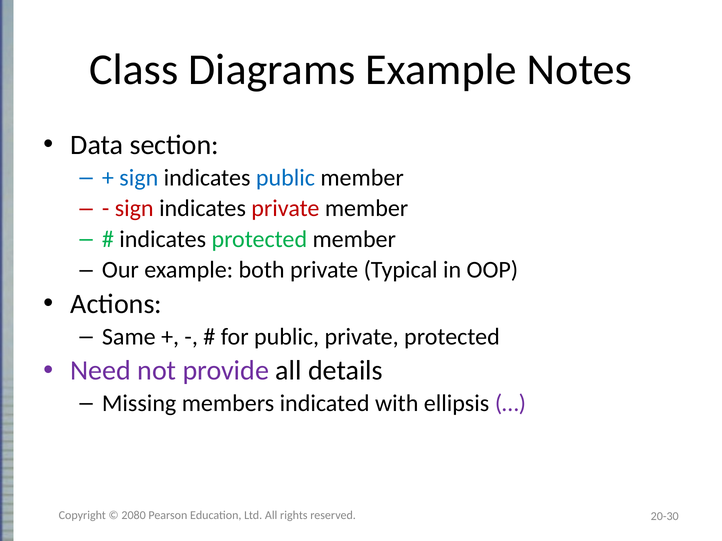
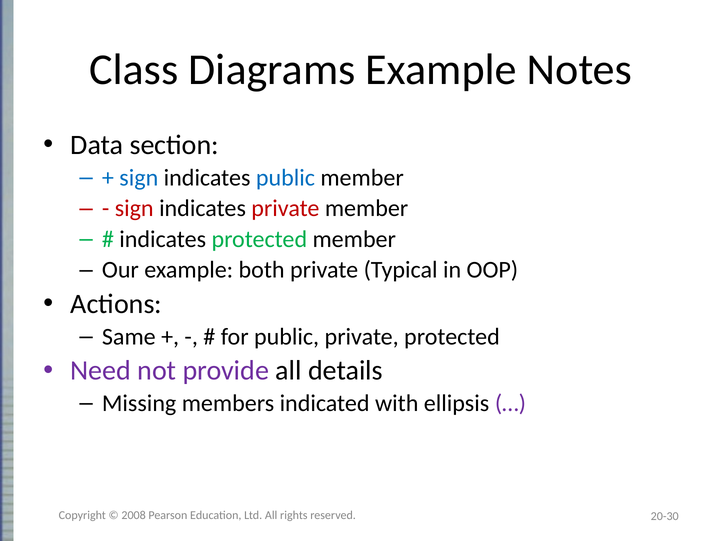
2080: 2080 -> 2008
